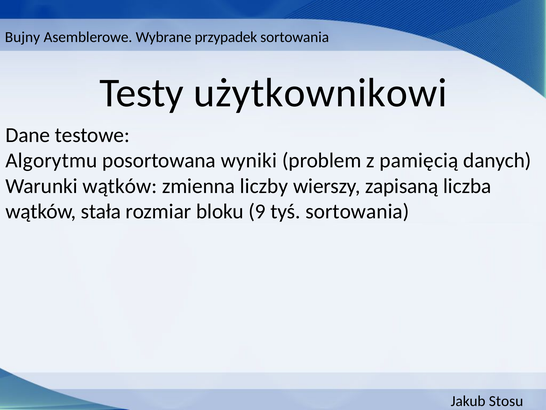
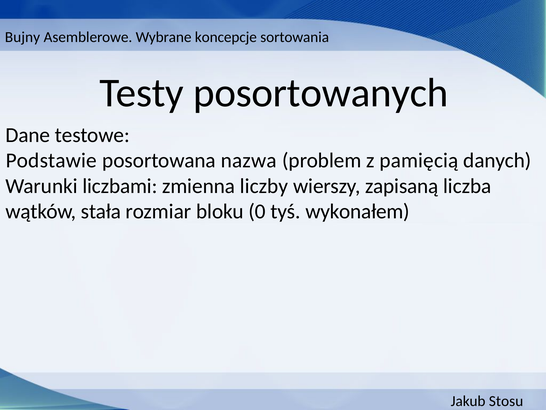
przypadek: przypadek -> koncepcje
użytkownikowi: użytkownikowi -> posortowanych
Algorytmu: Algorytmu -> Podstawie
wyniki: wyniki -> nazwa
Warunki wątków: wątków -> liczbami
9: 9 -> 0
tyś sortowania: sortowania -> wykonałem
